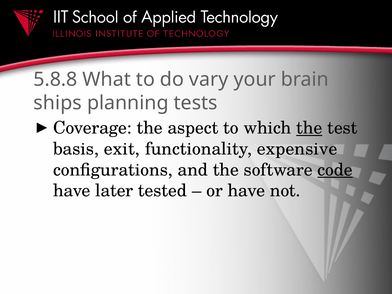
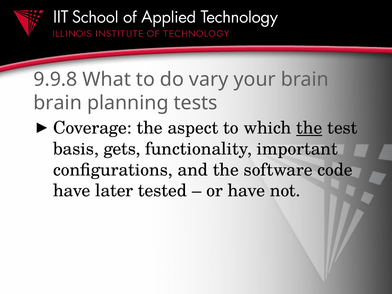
5.8.8: 5.8.8 -> 9.9.8
ships at (58, 103): ships -> brain
exit: exit -> gets
expensive: expensive -> important
code underline: present -> none
